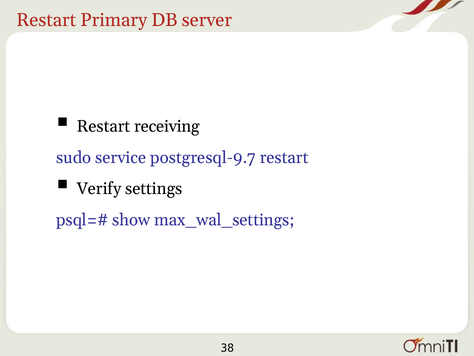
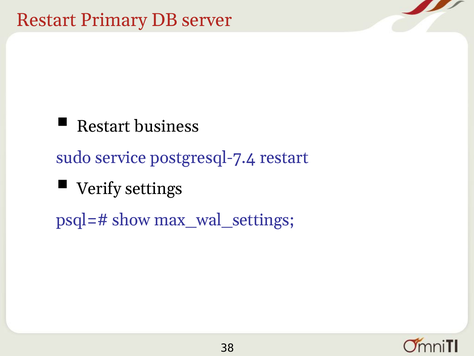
receiving: receiving -> business
postgresql-9.7: postgresql-9.7 -> postgresql-7.4
